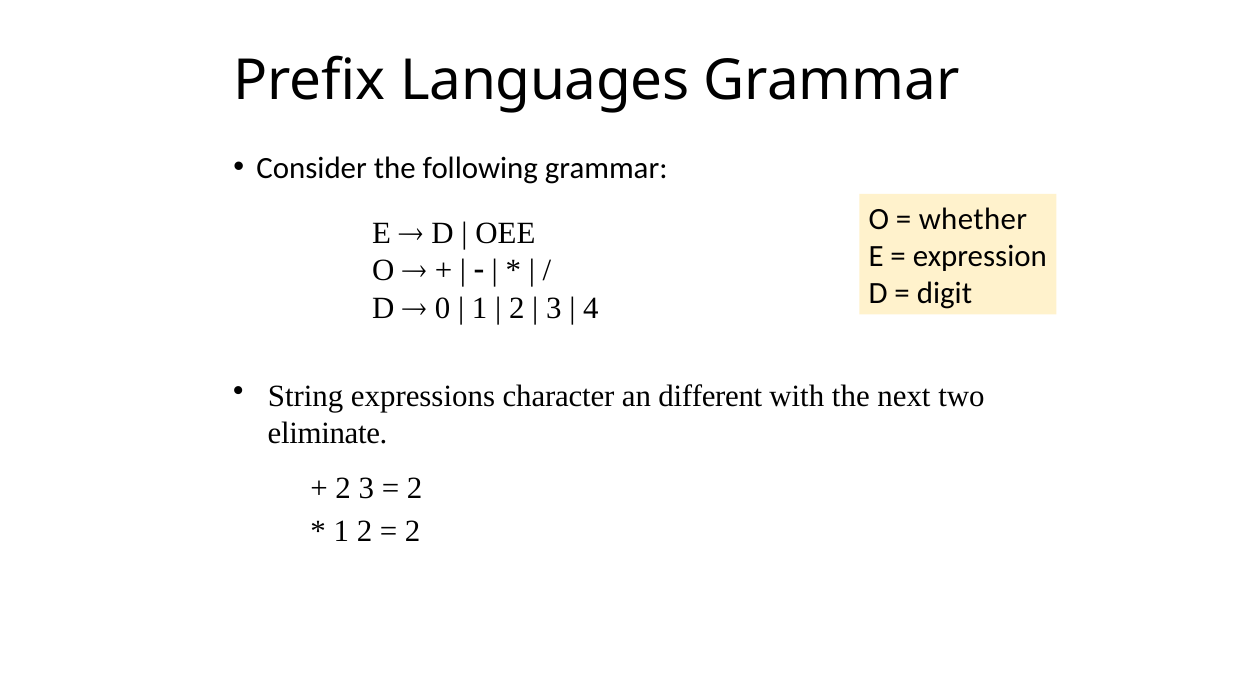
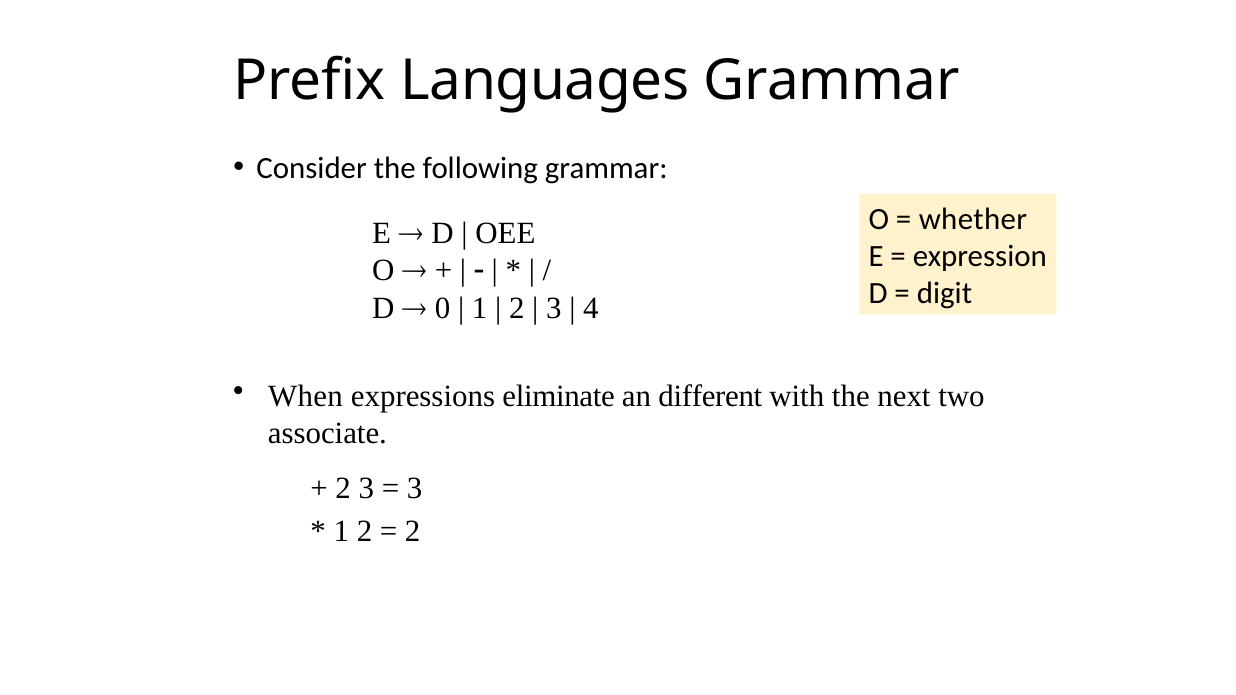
String: String -> When
character: character -> eliminate
eliminate: eliminate -> associate
2 at (415, 489): 2 -> 3
